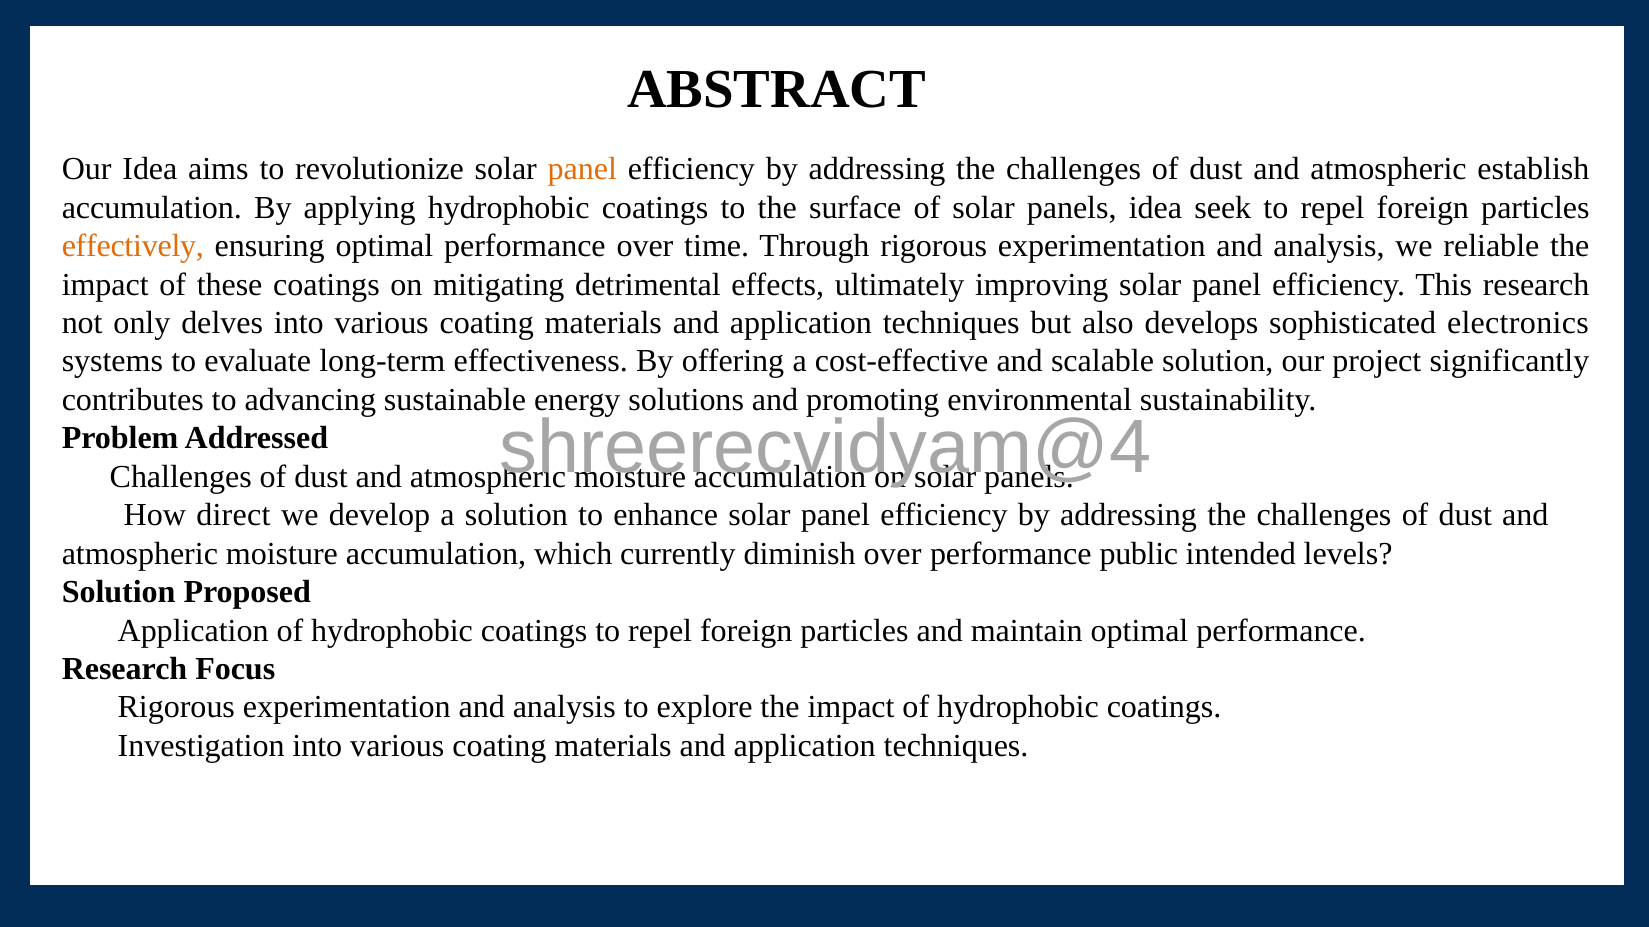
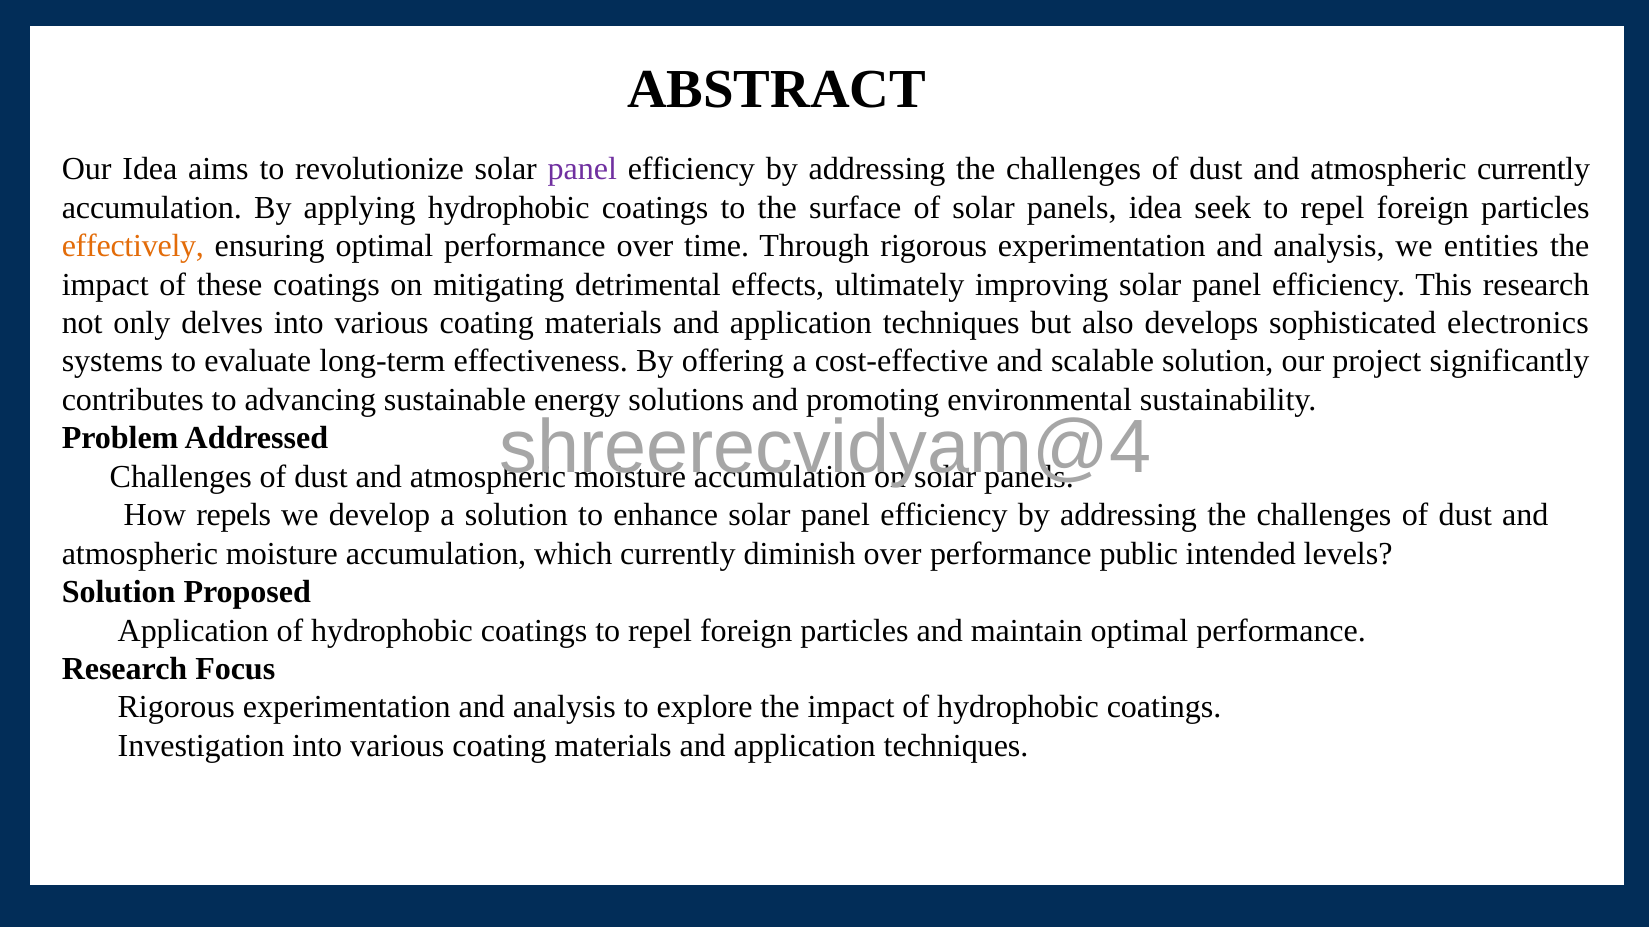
panel at (582, 169) colour: orange -> purple
atmospheric establish: establish -> currently
reliable: reliable -> entities
direct: direct -> repels
